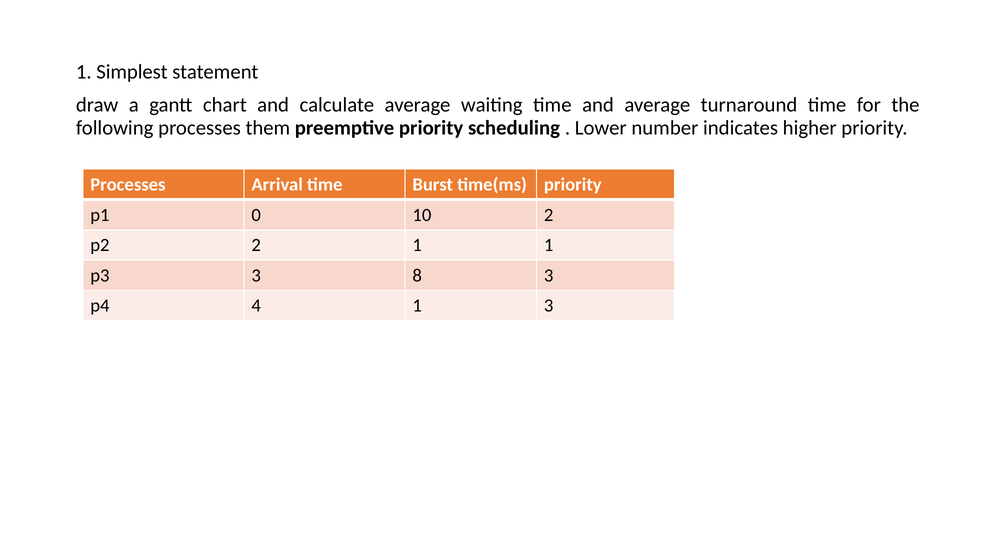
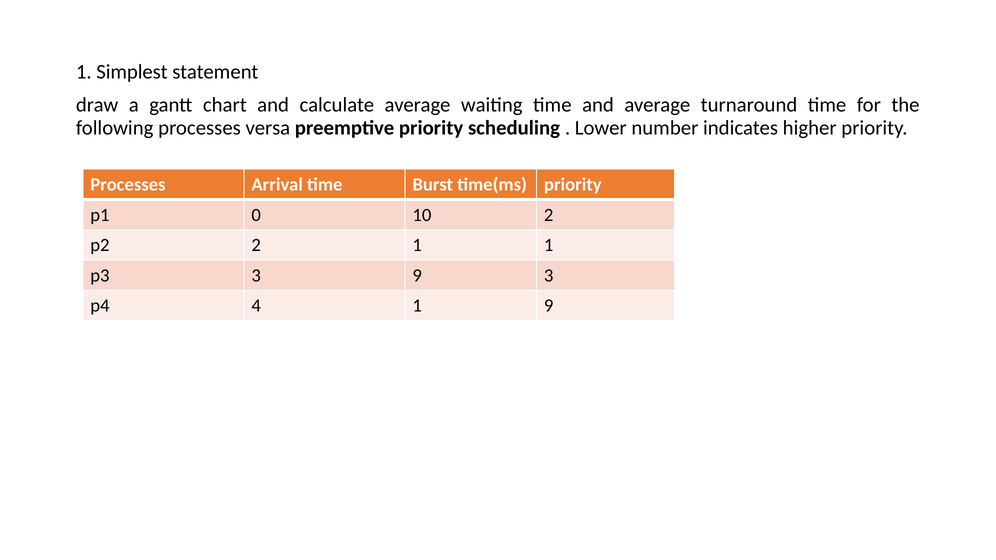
them: them -> versa
3 8: 8 -> 9
1 3: 3 -> 9
